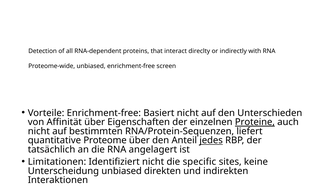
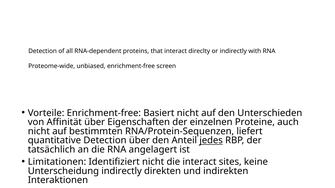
Proteine underline: present -> none
quantitative Proteome: Proteome -> Detection
die specific: specific -> interact
Unterscheidung unbiased: unbiased -> indirectly
